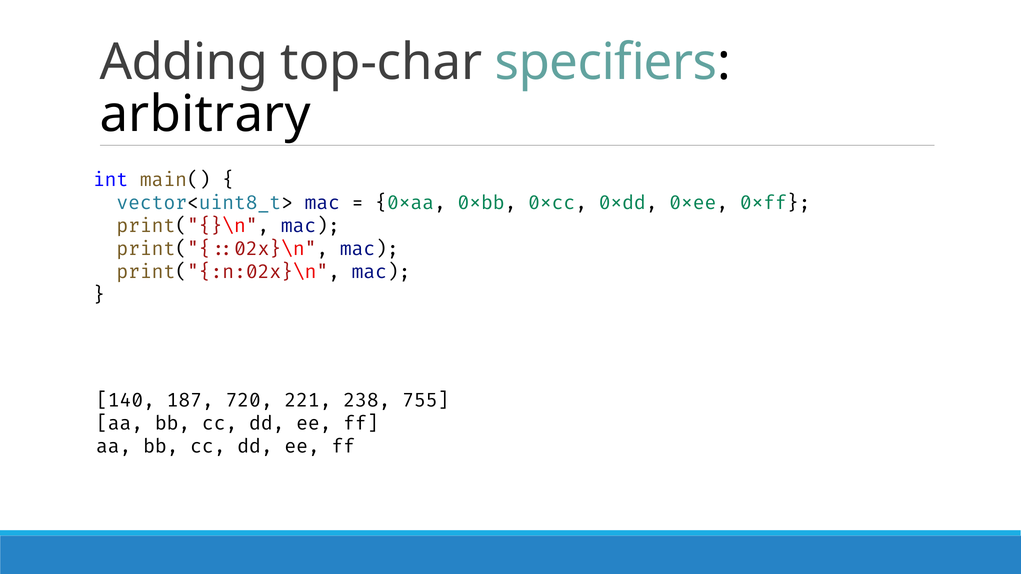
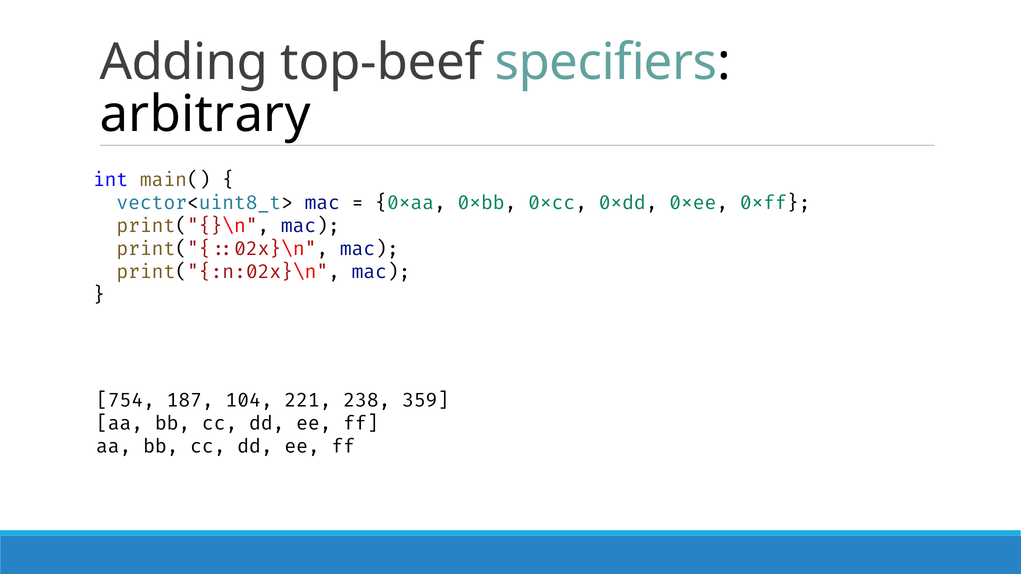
top-char: top-char -> top-beef
140: 140 -> 754
720: 720 -> 104
755: 755 -> 359
